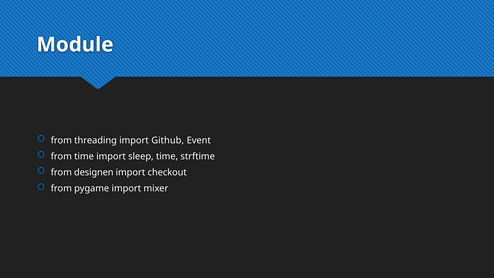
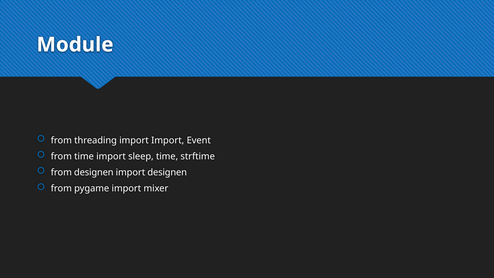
import Github: Github -> Import
import checkout: checkout -> designen
